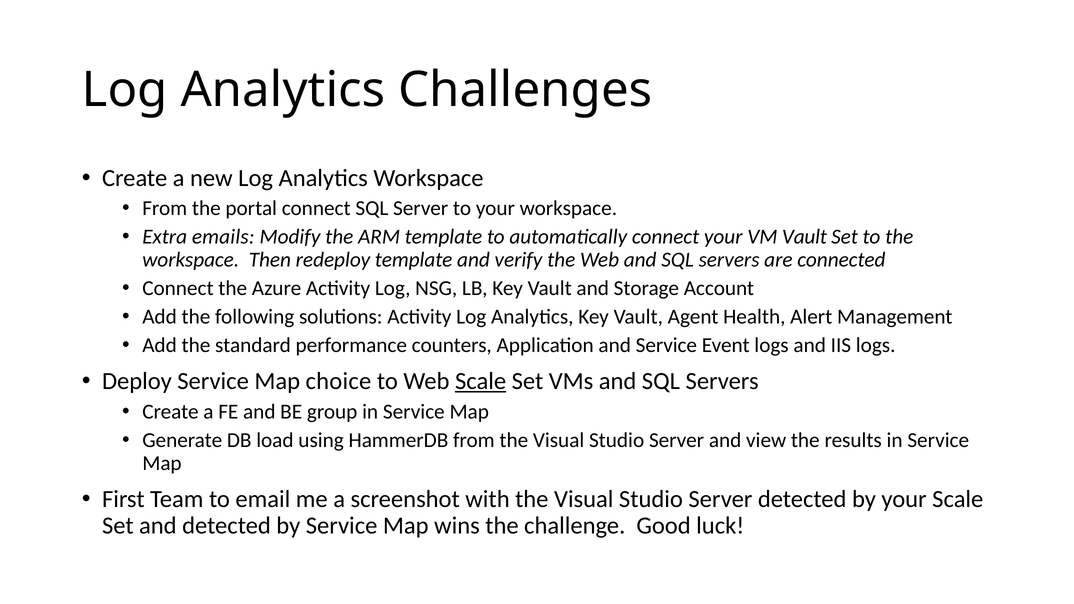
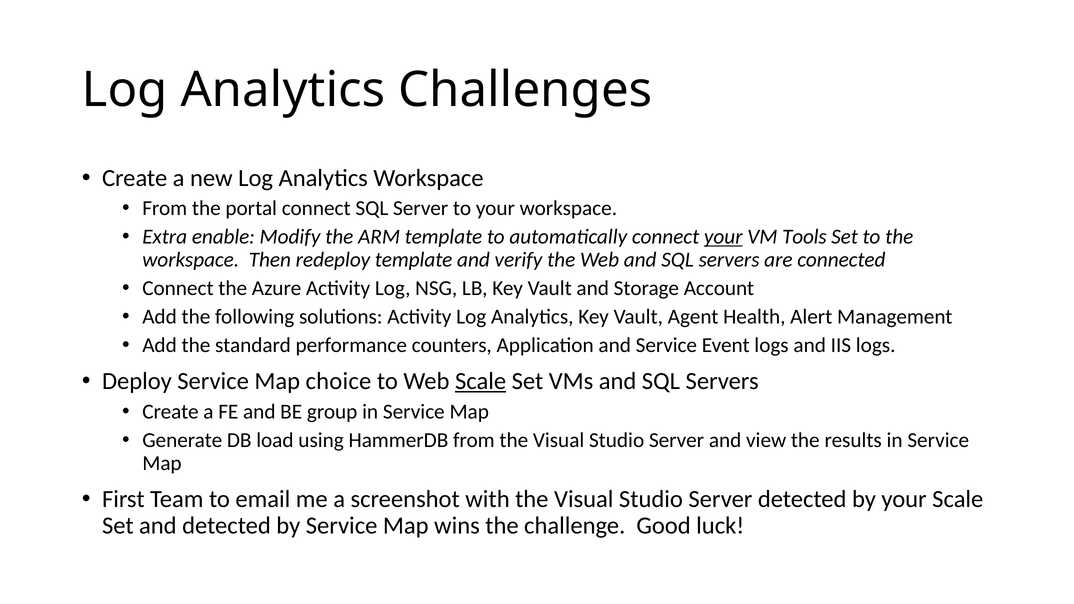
emails: emails -> enable
your at (723, 237) underline: none -> present
VM Vault: Vault -> Tools
